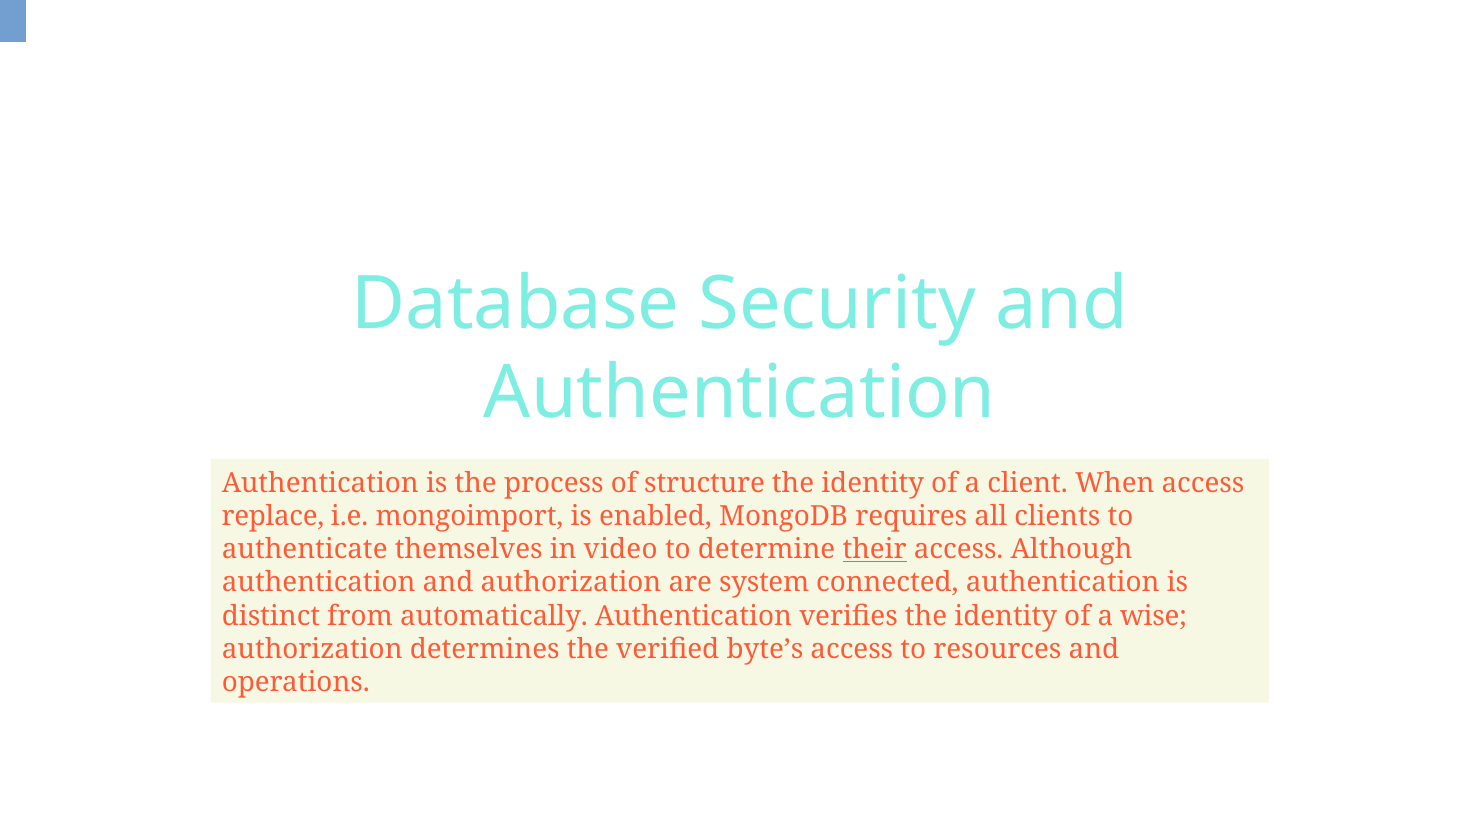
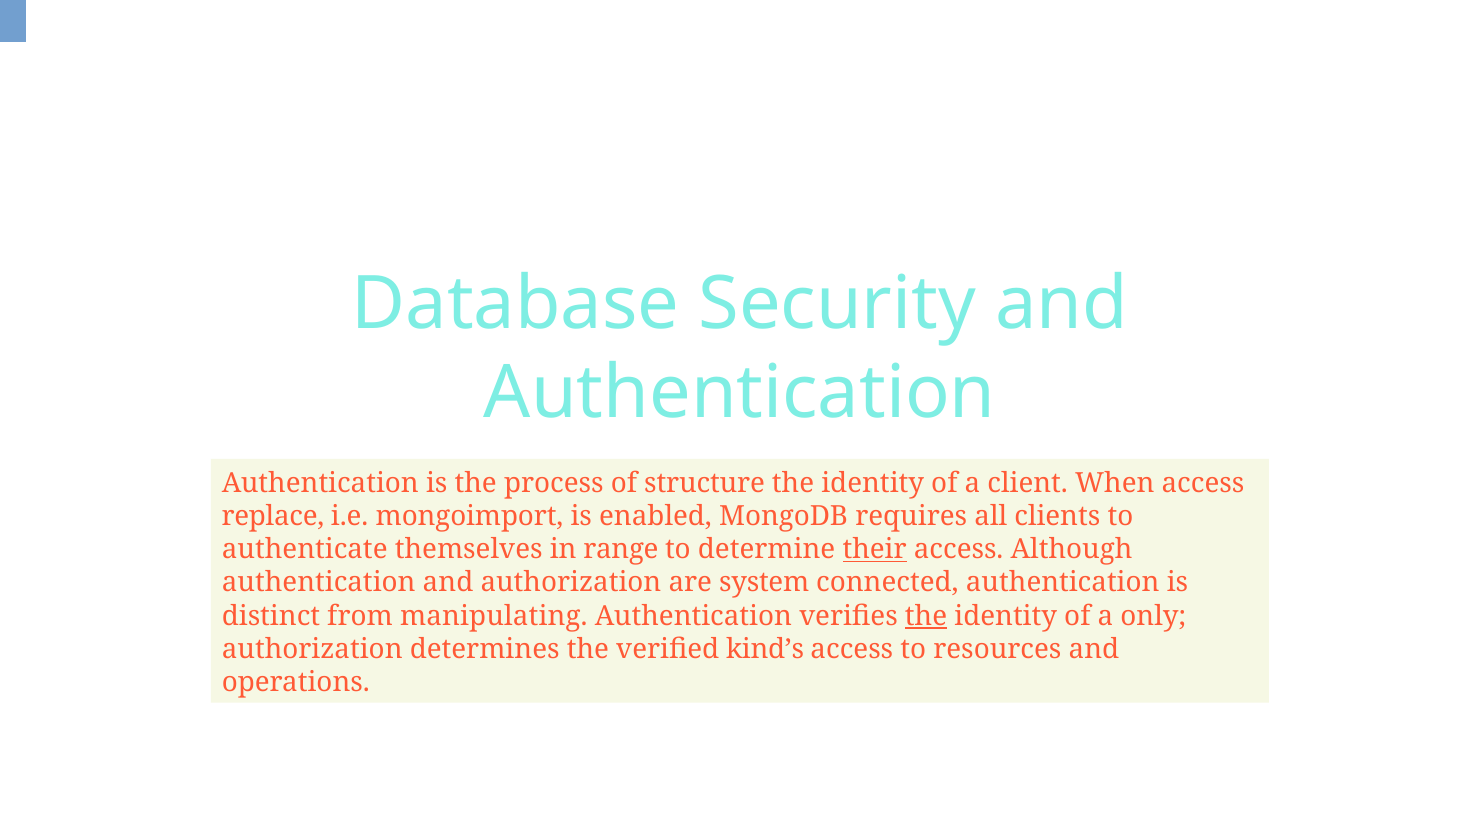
video: video -> range
automatically: automatically -> manipulating
the at (926, 616) underline: none -> present
wise: wise -> only
byte’s: byte’s -> kind’s
